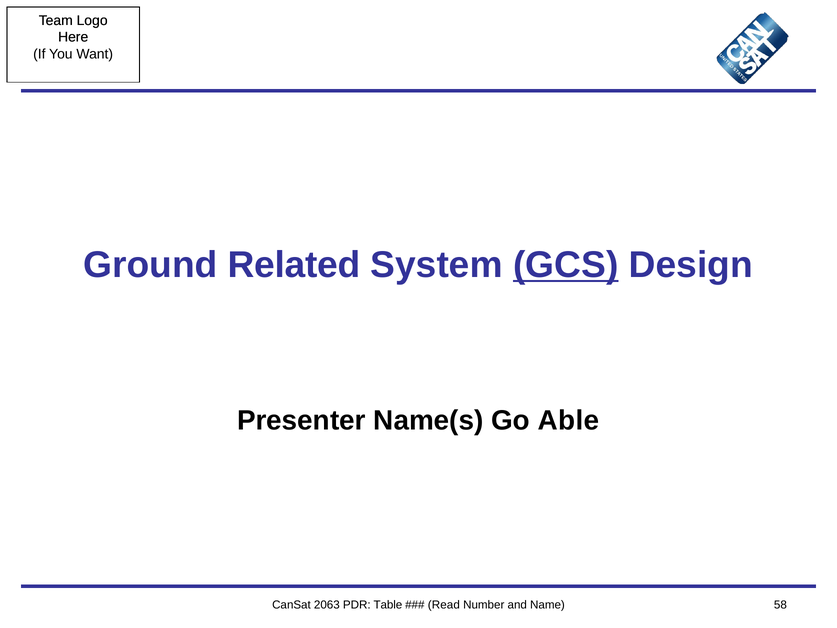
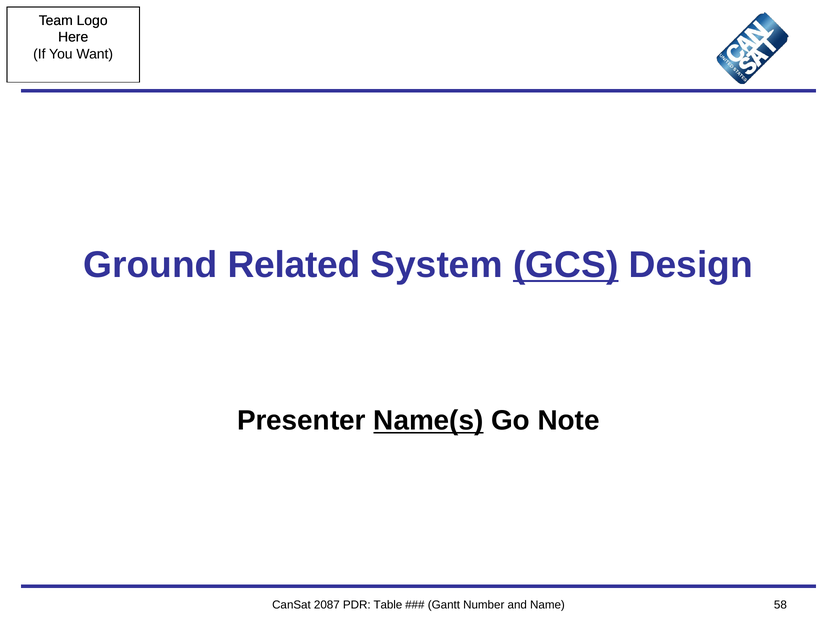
Name(s underline: none -> present
Able: Able -> Note
2063: 2063 -> 2087
Read: Read -> Gantt
